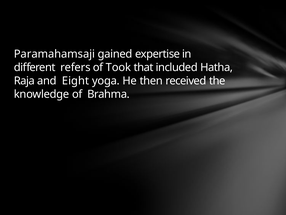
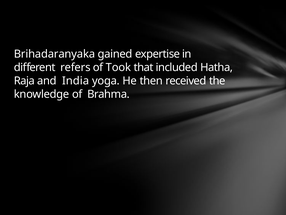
Paramahamsaji: Paramahamsaji -> Brihadaranyaka
Eight: Eight -> India
